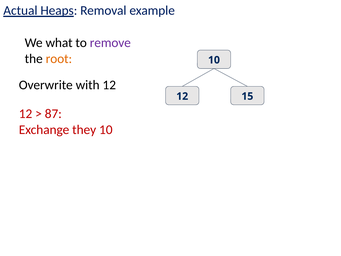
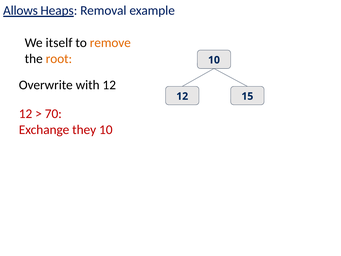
Actual: Actual -> Allows
what: what -> itself
remove colour: purple -> orange
87: 87 -> 70
